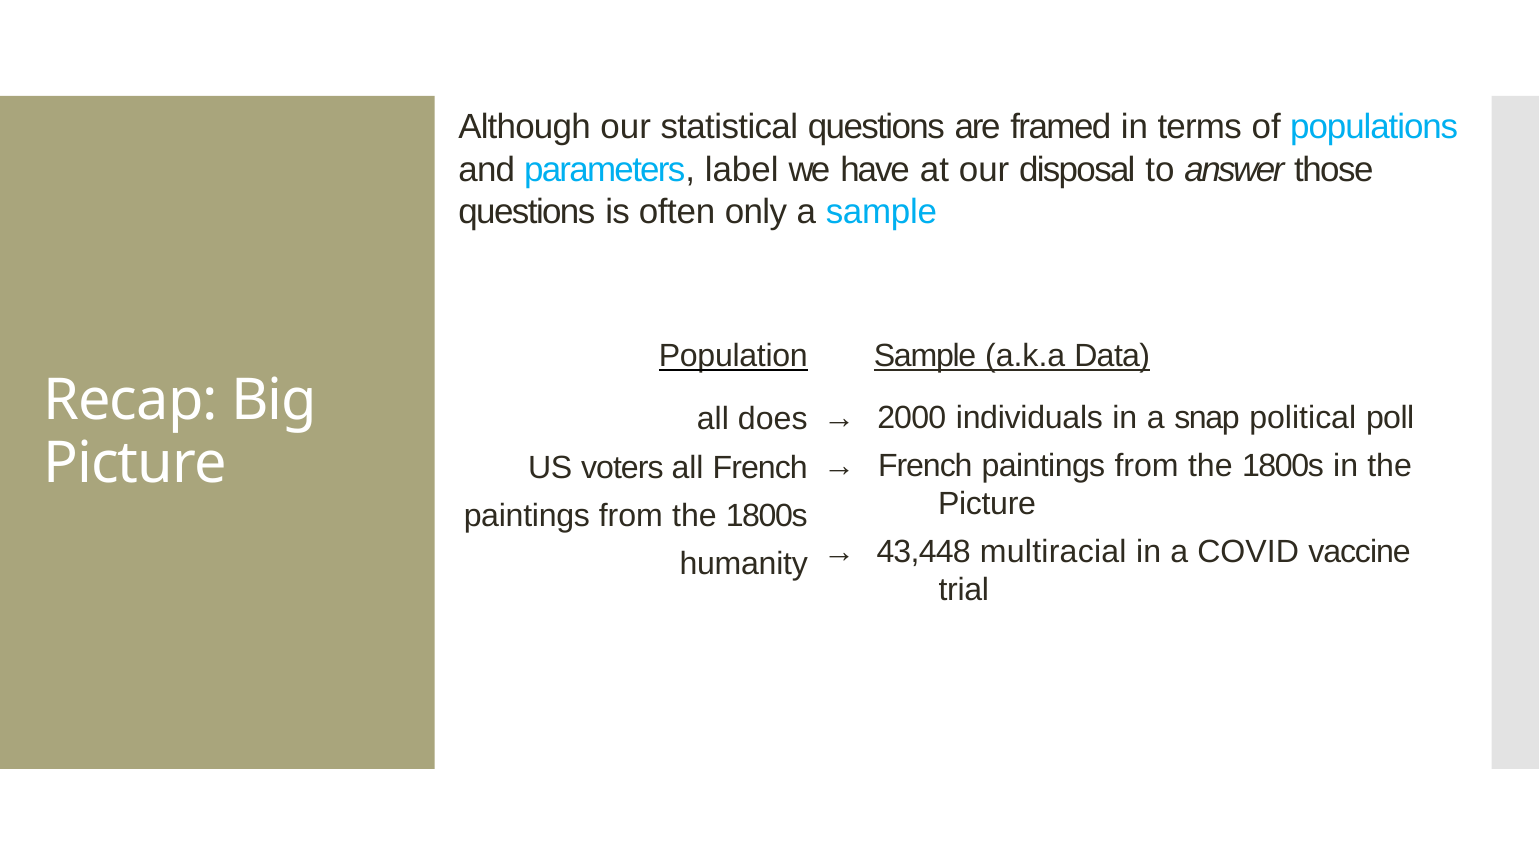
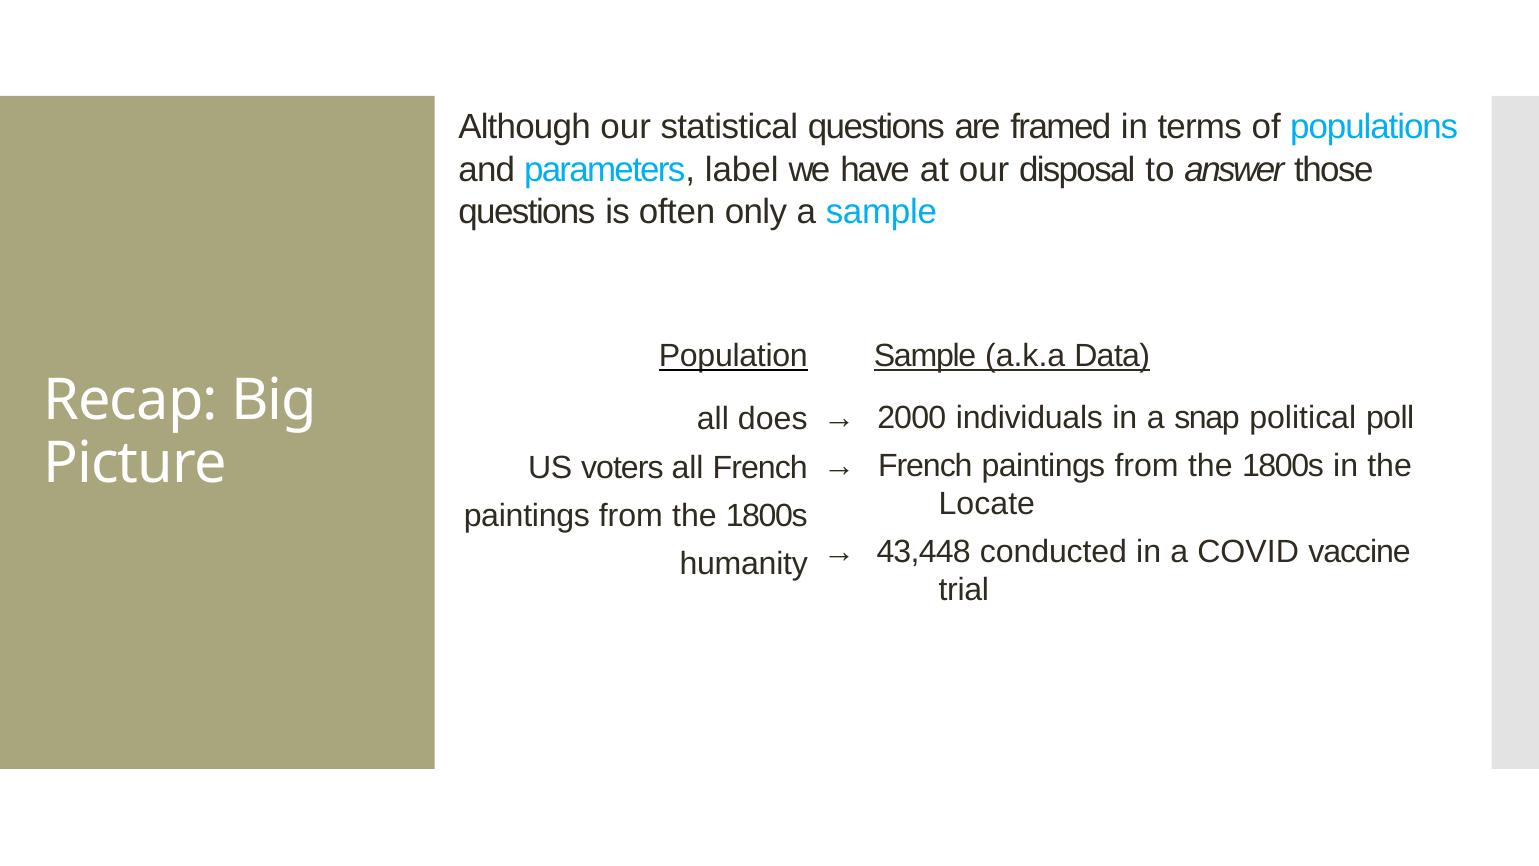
Picture at (987, 504): Picture -> Locate
multiracial: multiracial -> conducted
